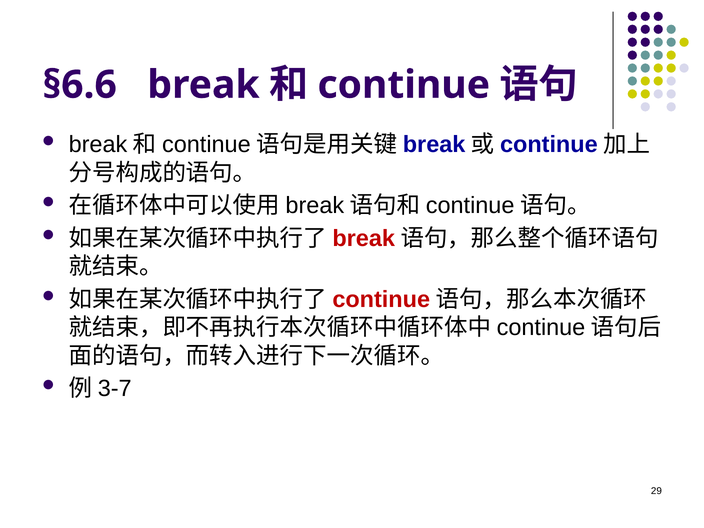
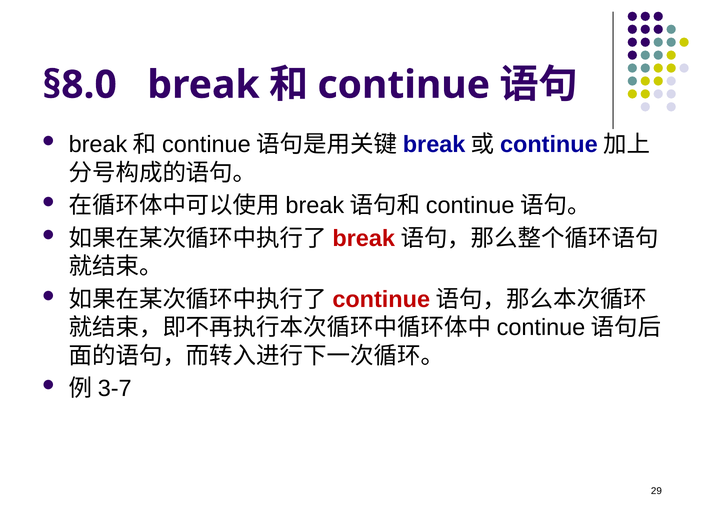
§6.6: §6.6 -> §8.0
